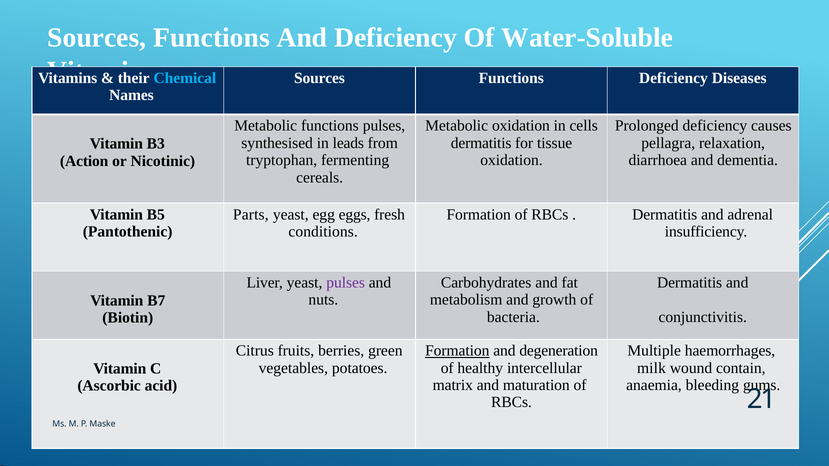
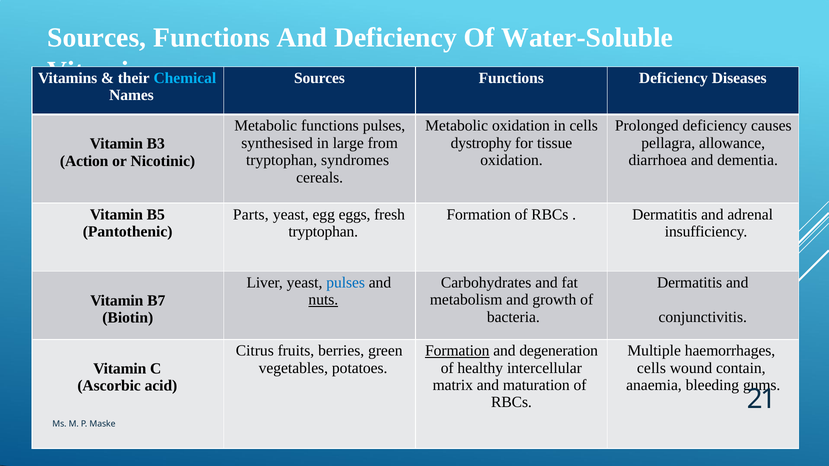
leads: leads -> large
dermatitis at (481, 143): dermatitis -> dystrophy
relaxation: relaxation -> allowance
fermenting: fermenting -> syndromes
conditions at (323, 232): conditions -> tryptophan
pulses at (346, 283) colour: purple -> blue
nuts underline: none -> present
milk at (651, 368): milk -> cells
